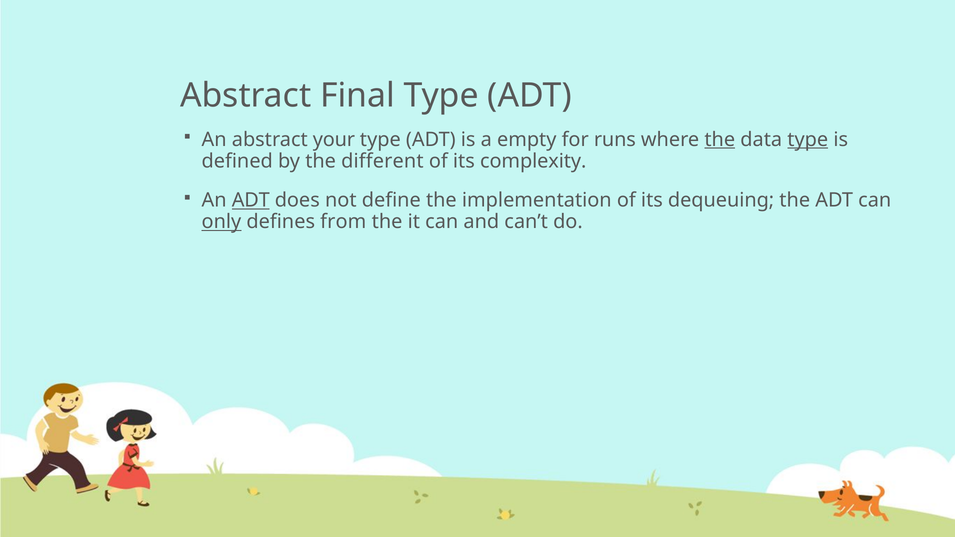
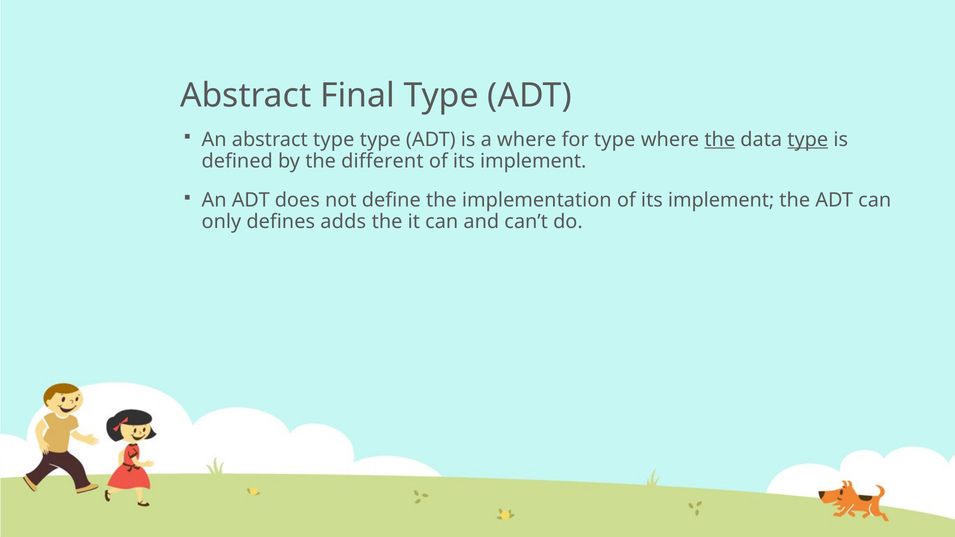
abstract your: your -> type
a empty: empty -> where
for runs: runs -> type
complexity at (533, 161): complexity -> implement
ADT at (251, 200) underline: present -> none
implementation of its dequeuing: dequeuing -> implement
only underline: present -> none
from: from -> adds
